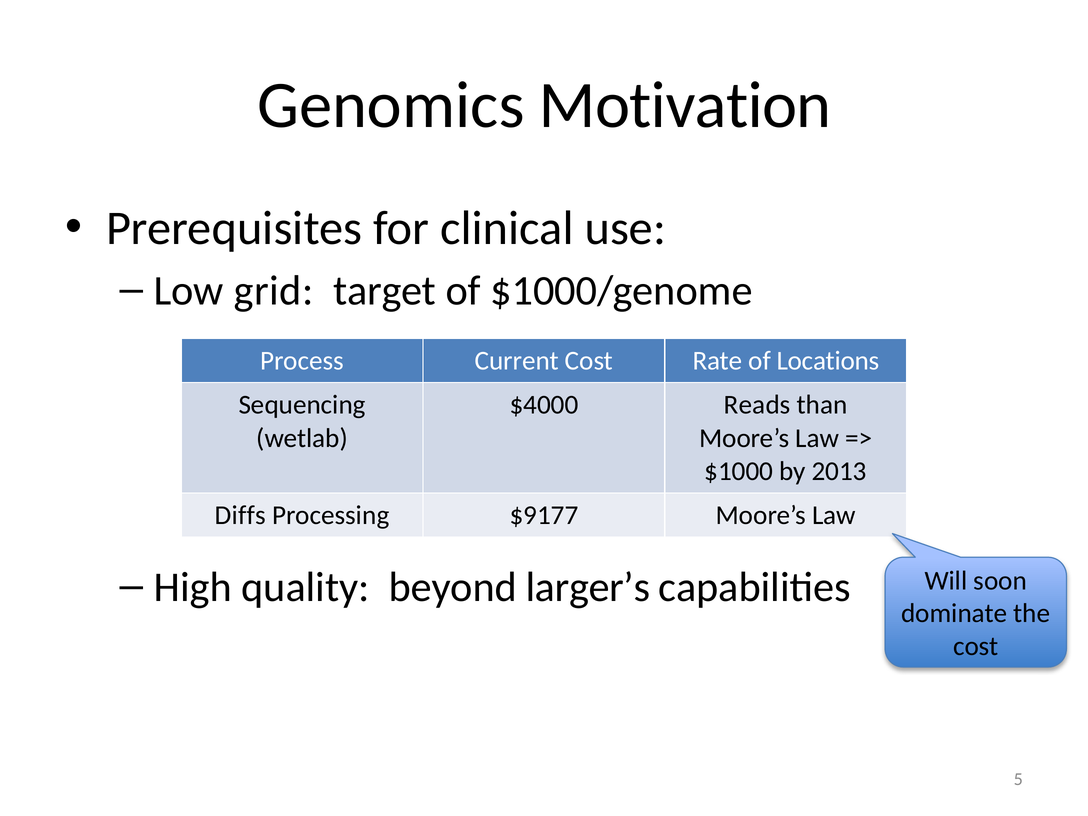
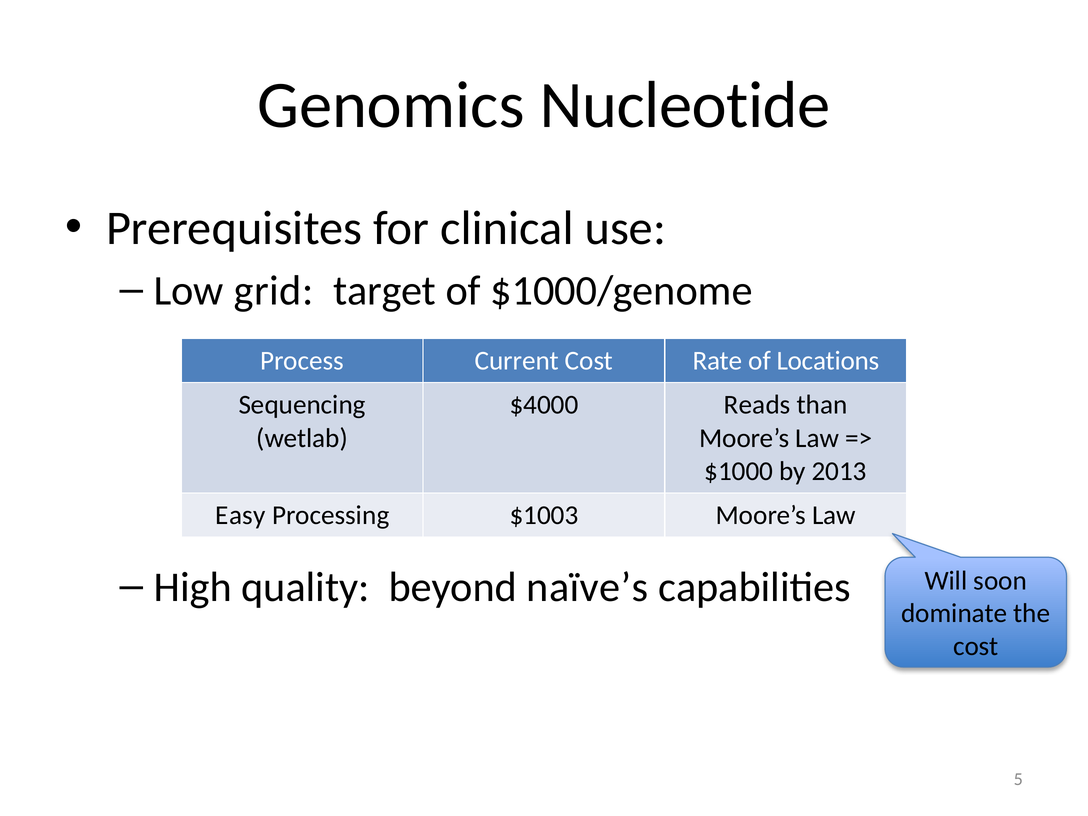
Motivation: Motivation -> Nucleotide
Diffs: Diffs -> Easy
$9177: $9177 -> $1003
larger’s: larger’s -> naïve’s
